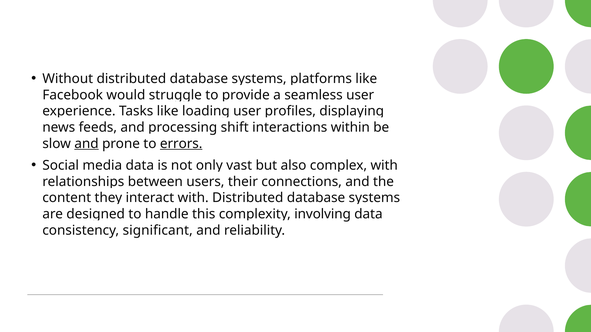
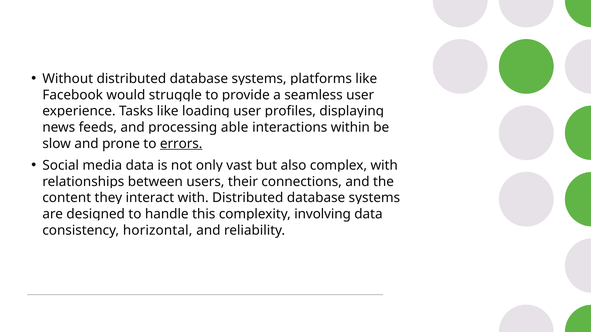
shift: shift -> able
and at (87, 144) underline: present -> none
significant: significant -> horizontal
